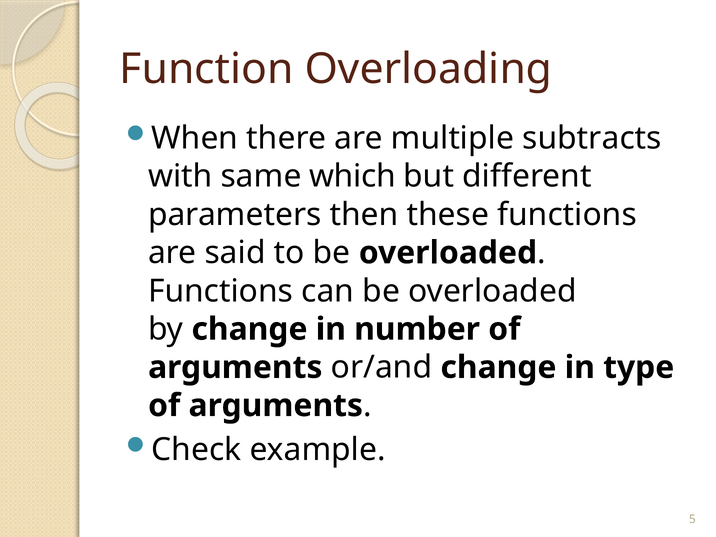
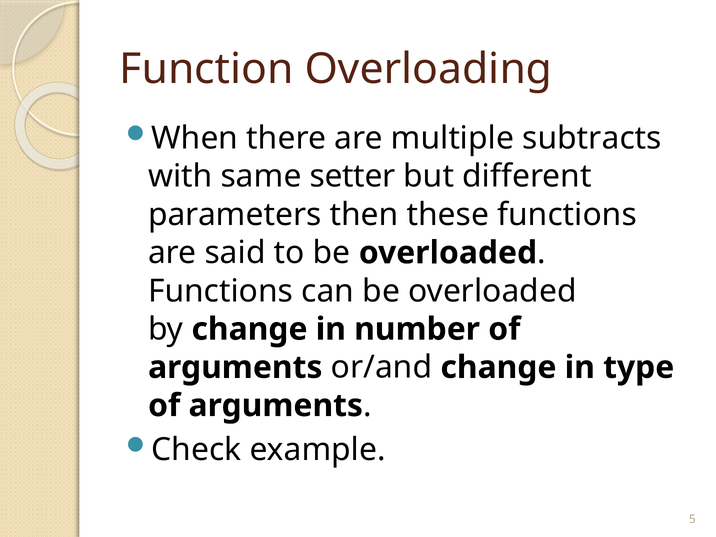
which: which -> setter
